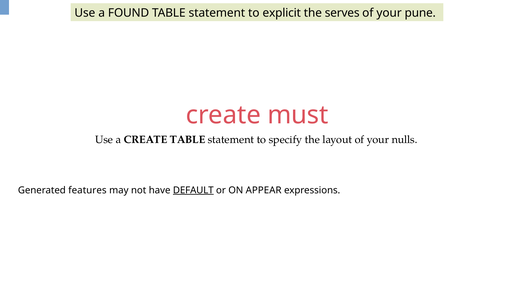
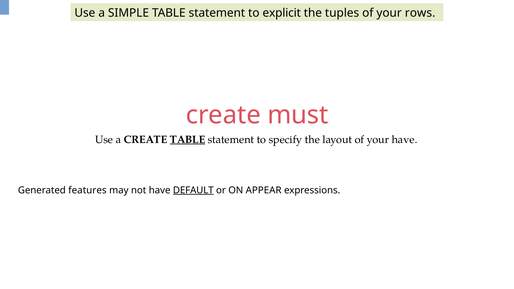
FOUND: FOUND -> SIMPLE
serves: serves -> tuples
pune: pune -> rows
TABLE at (188, 140) underline: none -> present
your nulls: nulls -> have
